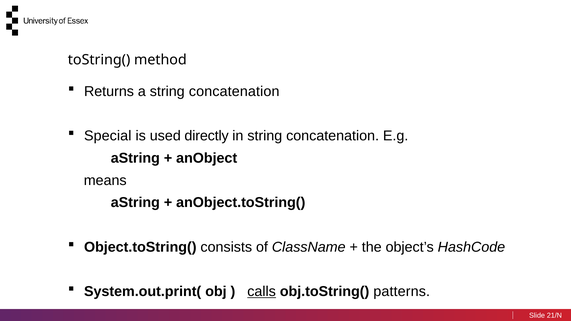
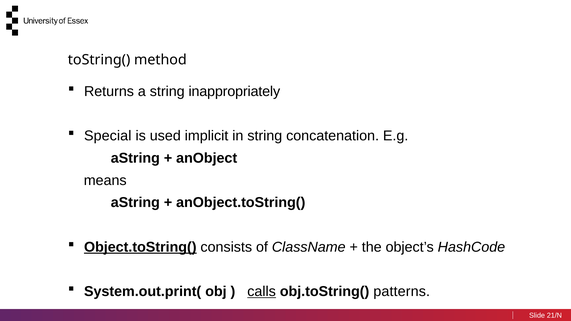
a string concatenation: concatenation -> inappropriately
directly: directly -> implicit
Object.toString( underline: none -> present
